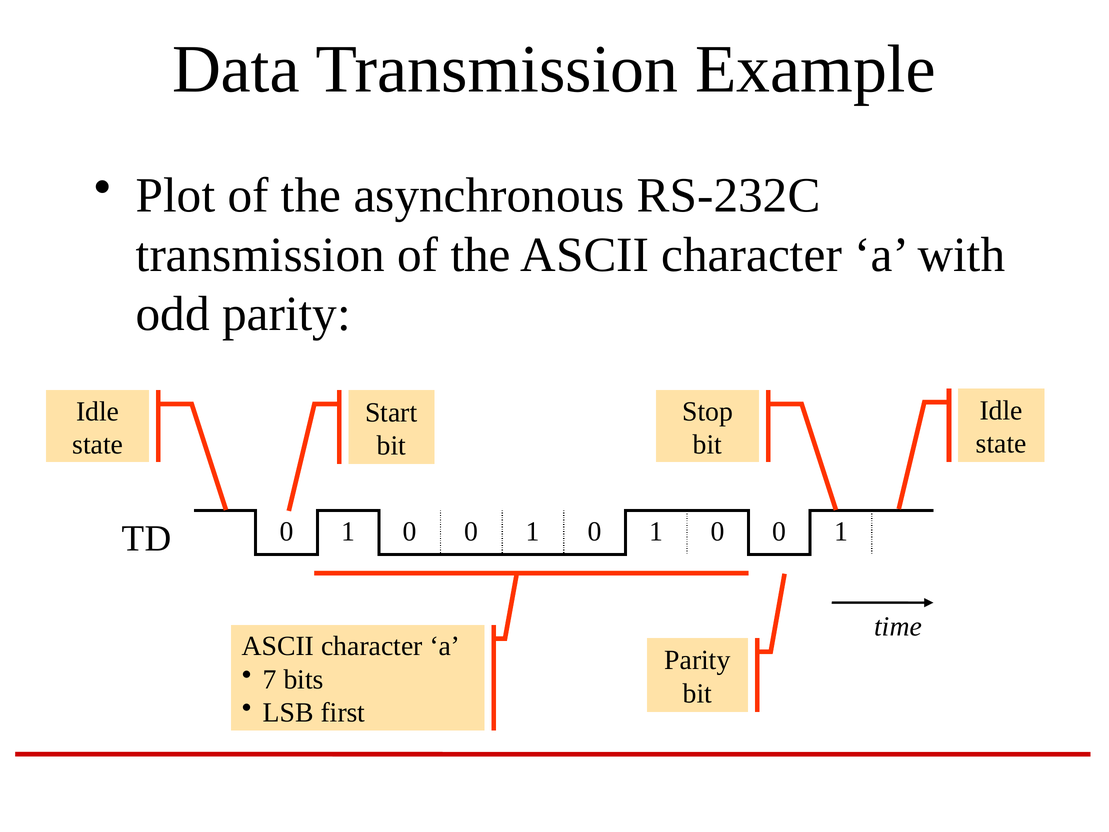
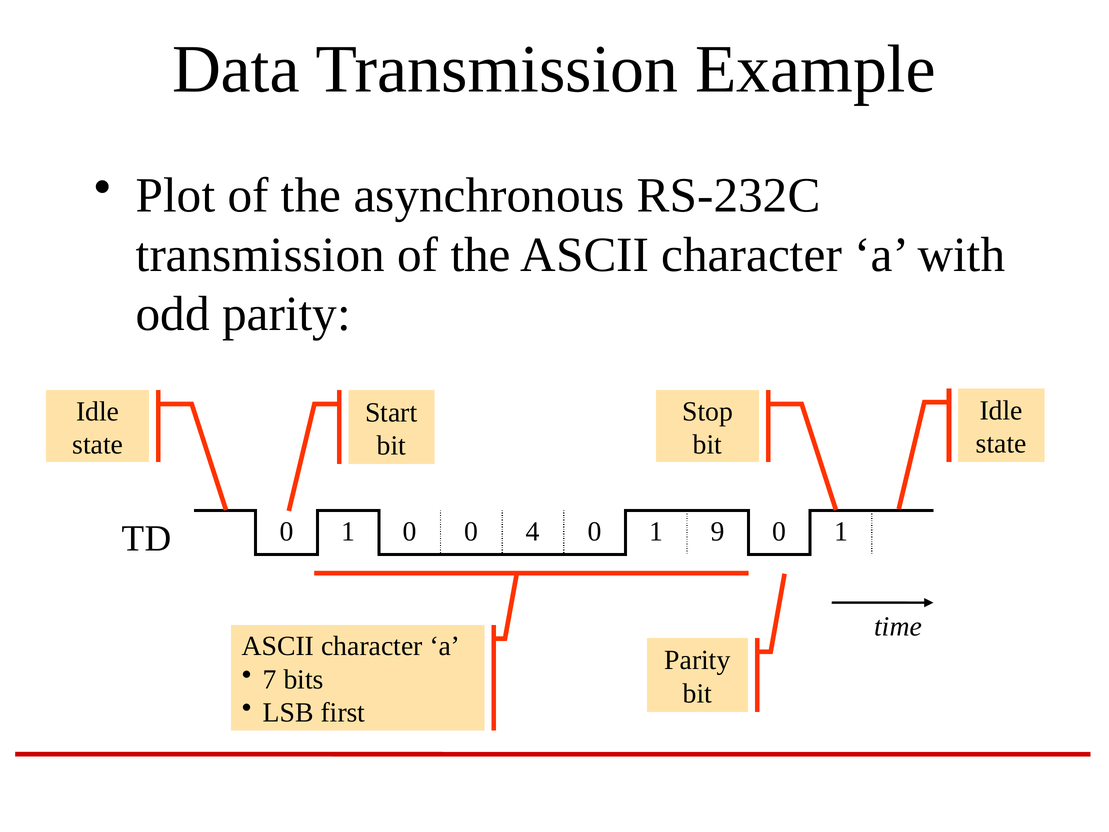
1 at (533, 531): 1 -> 4
0 at (718, 531): 0 -> 9
